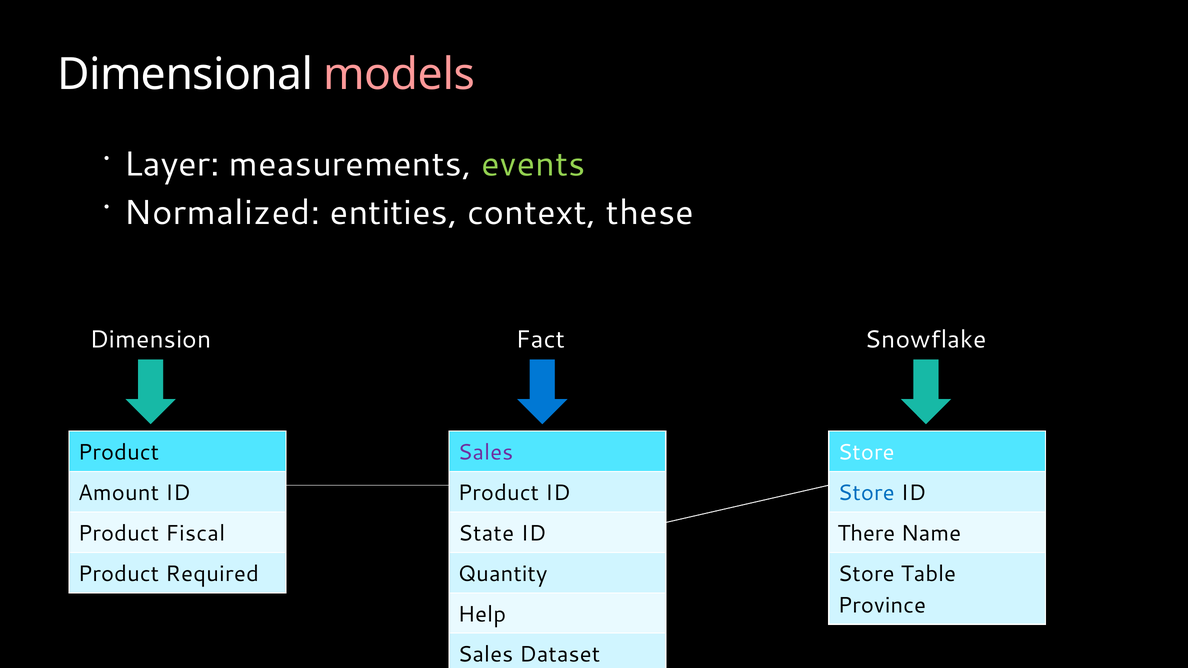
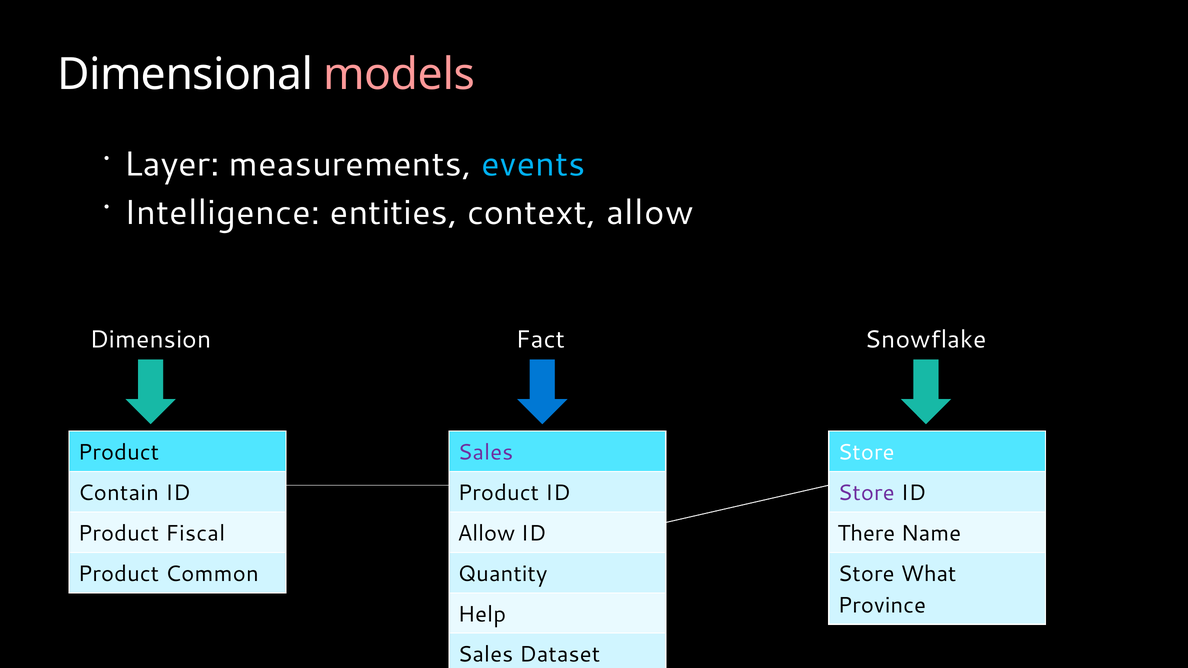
events colour: light green -> light blue
Normalized: Normalized -> Intelligence
context these: these -> allow
Amount: Amount -> Contain
Store at (866, 493) colour: blue -> purple
State at (486, 534): State -> Allow
Required: Required -> Common
Table: Table -> What
